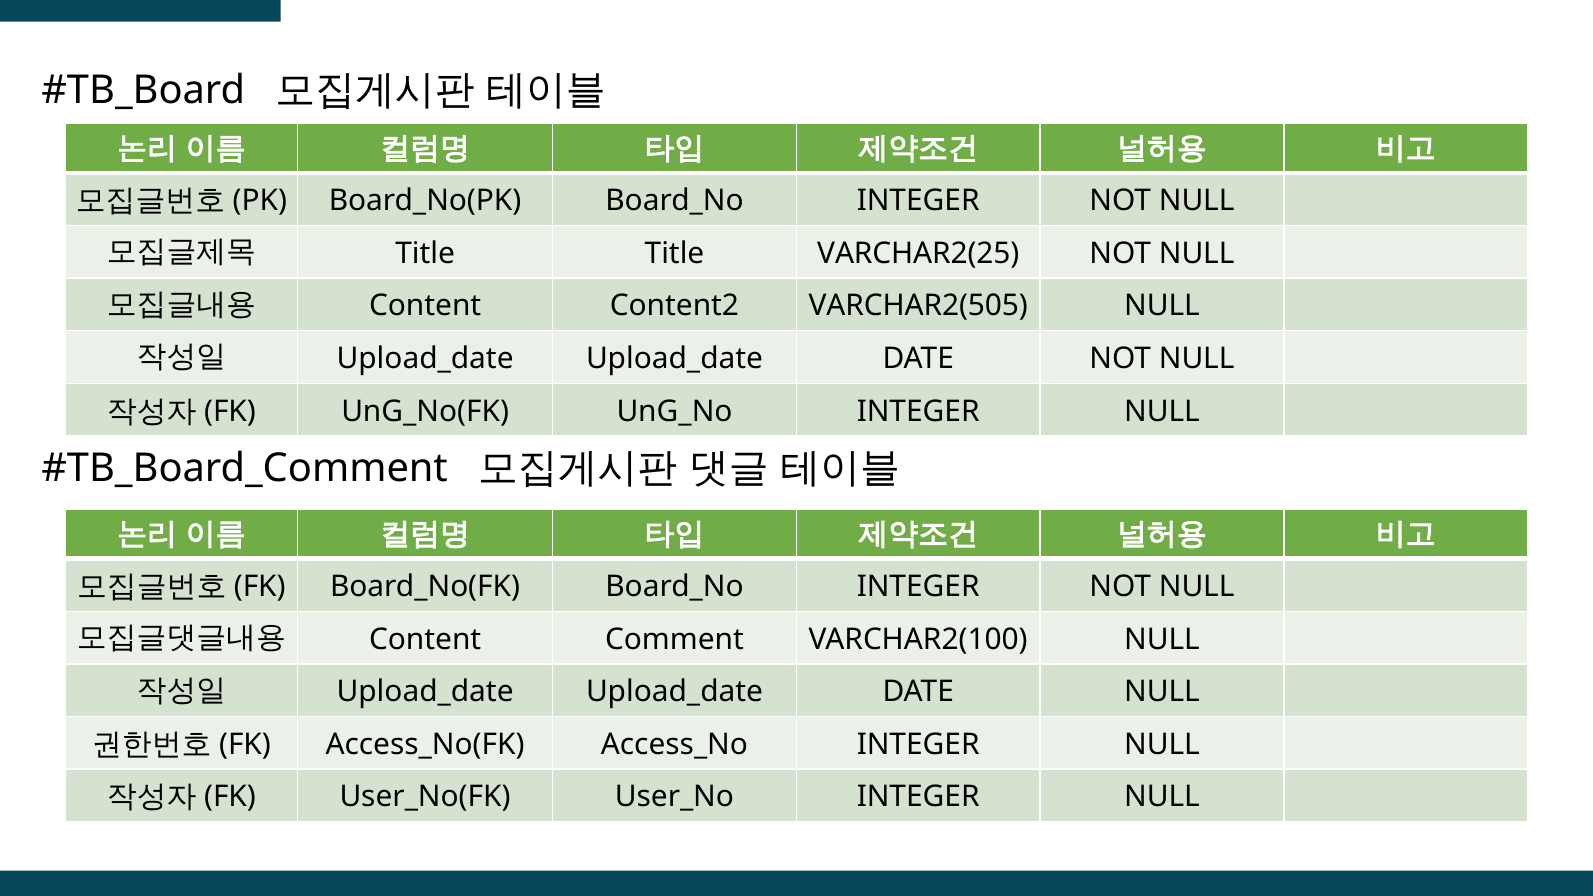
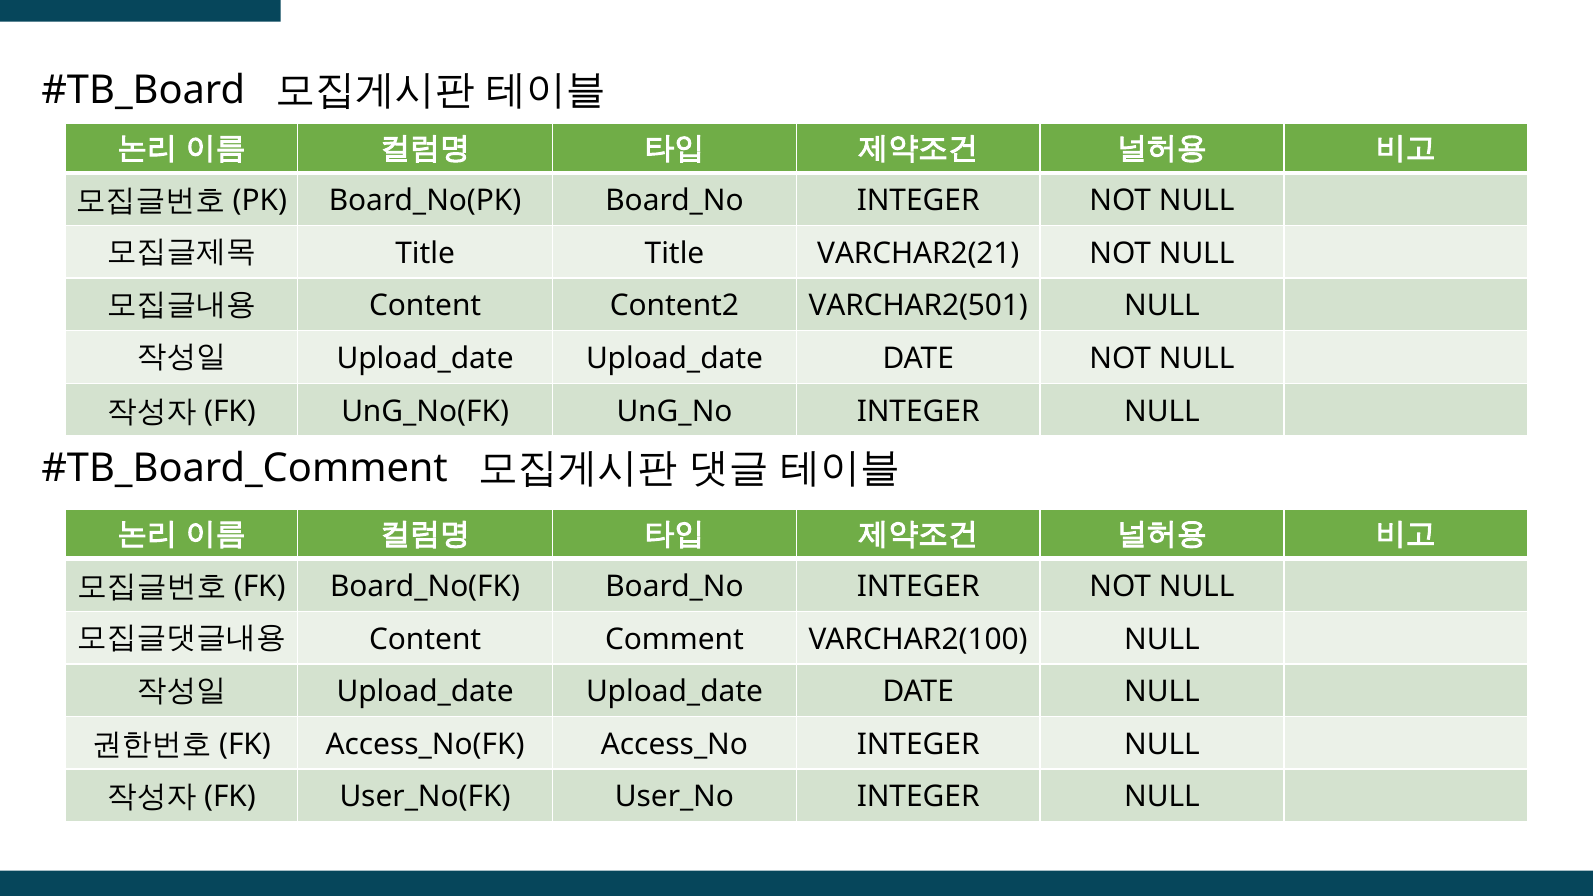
VARCHAR2(25: VARCHAR2(25 -> VARCHAR2(21
VARCHAR2(505: VARCHAR2(505 -> VARCHAR2(501
